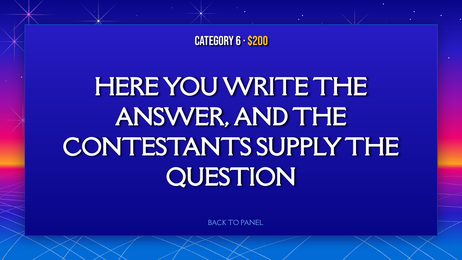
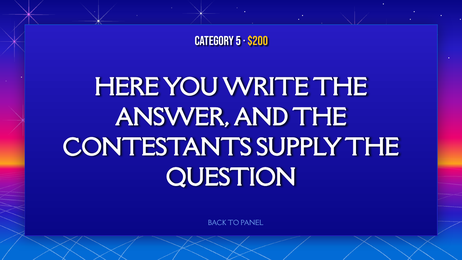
6: 6 -> 5
